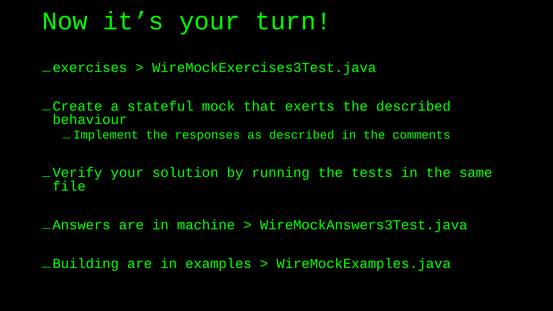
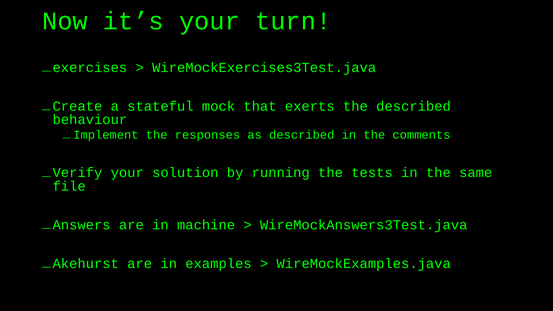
Building: Building -> Akehurst
